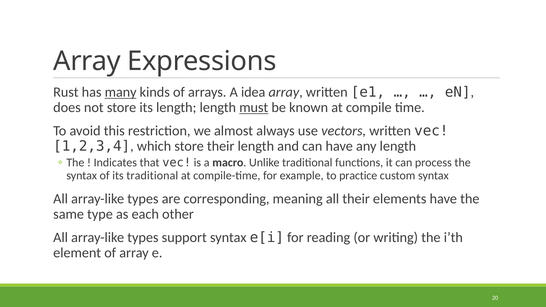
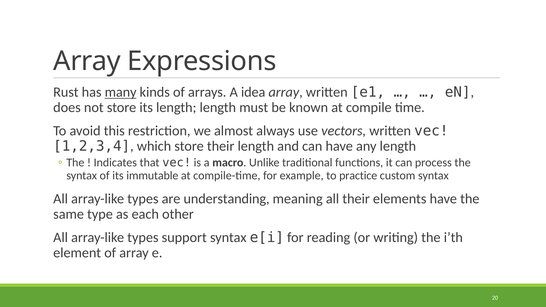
must underline: present -> none
its traditional: traditional -> immutable
corresponding: corresponding -> understanding
